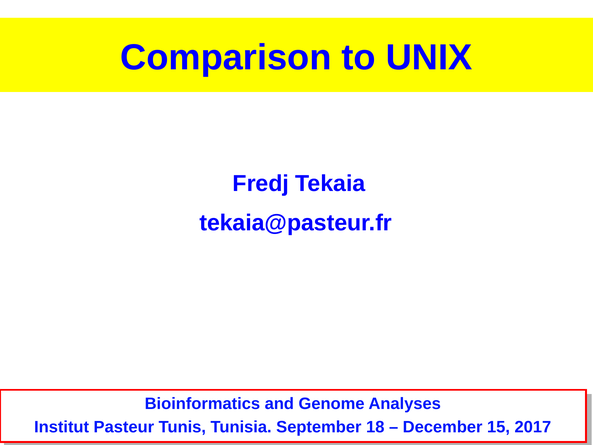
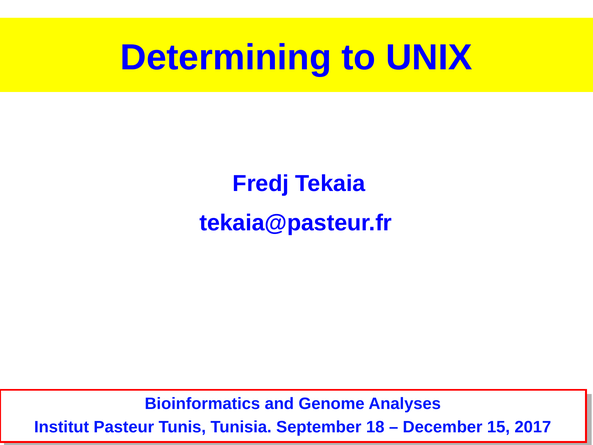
Comparison: Comparison -> Determining
